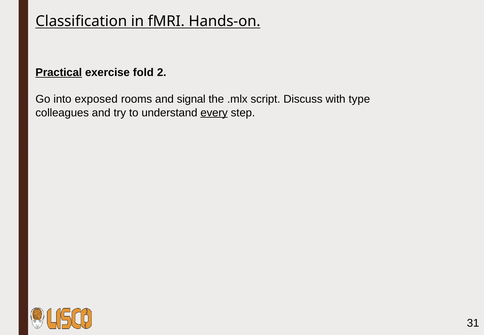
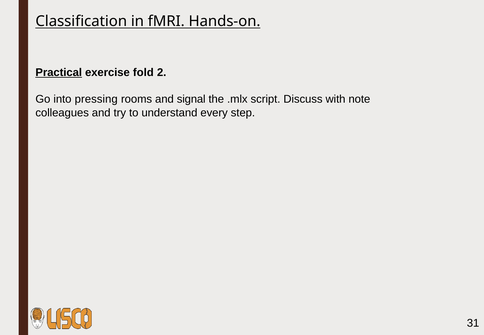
exposed: exposed -> pressing
type: type -> note
every underline: present -> none
